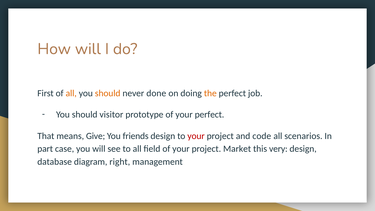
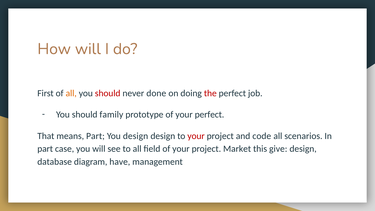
should at (108, 93) colour: orange -> red
the colour: orange -> red
visitor: visitor -> family
means Give: Give -> Part
You friends: friends -> design
very: very -> give
right: right -> have
